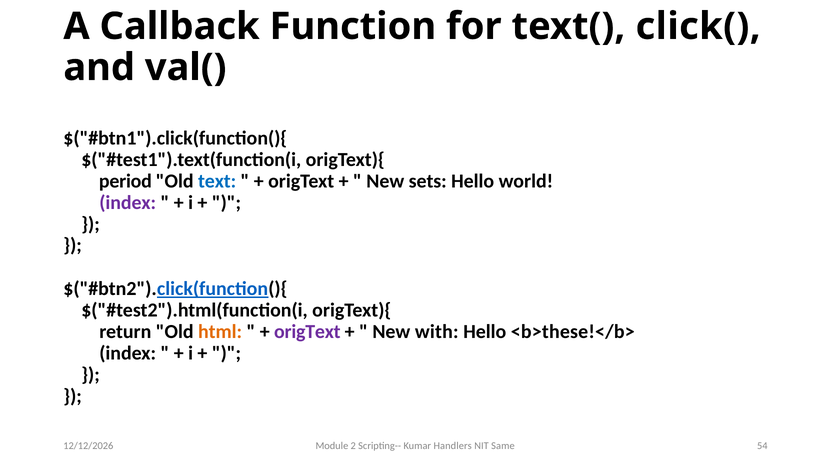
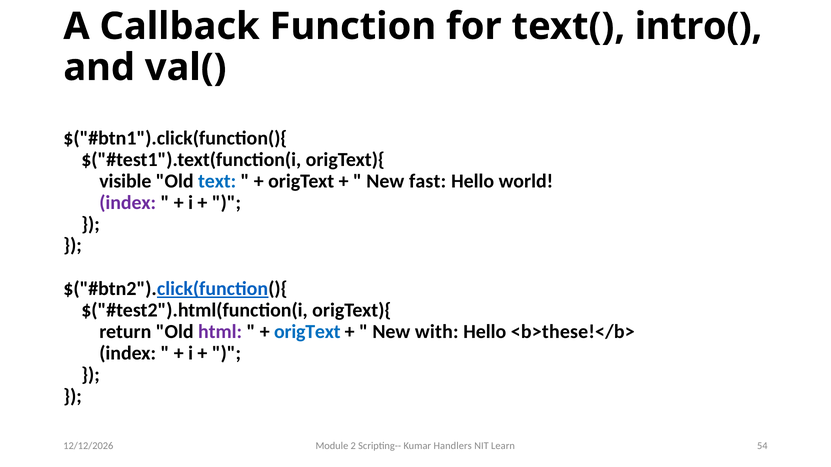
click(: click( -> intro(
period: period -> visible
sets: sets -> fast
html colour: orange -> purple
origText at (307, 332) colour: purple -> blue
Same: Same -> Learn
